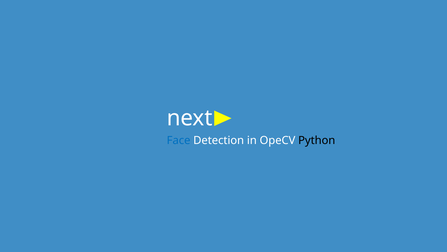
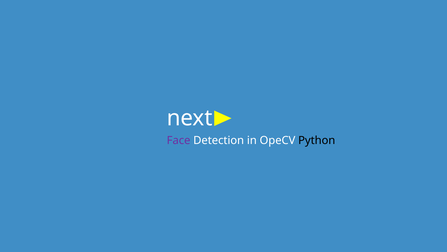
Face colour: blue -> purple
